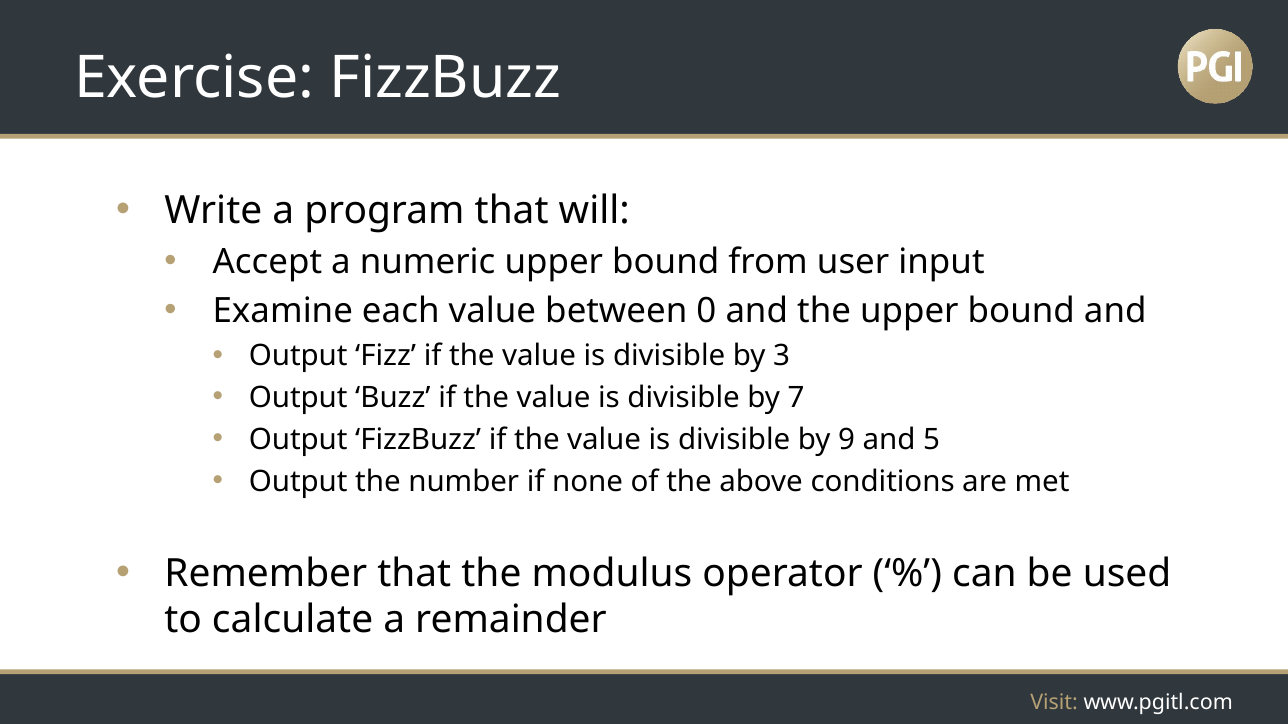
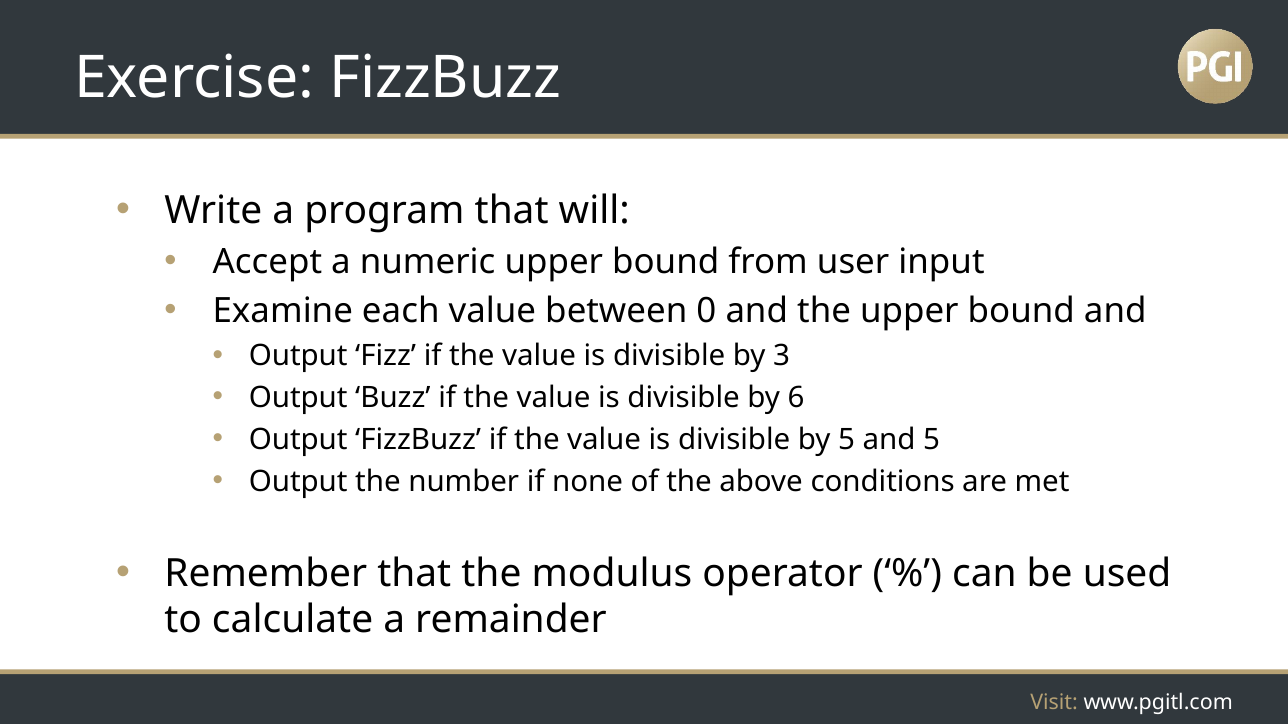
7: 7 -> 6
by 9: 9 -> 5
